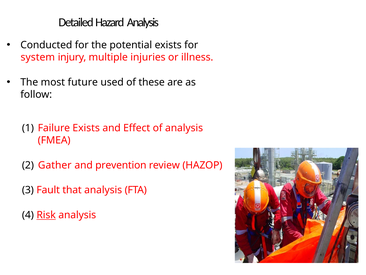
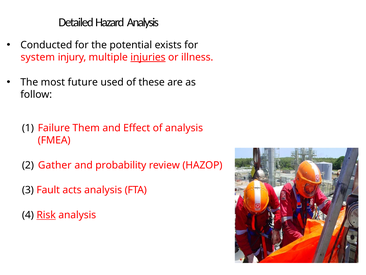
injuries underline: none -> present
Failure Exists: Exists -> Them
prevention: prevention -> probability
that: that -> acts
